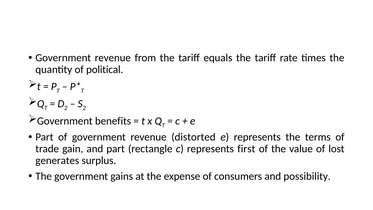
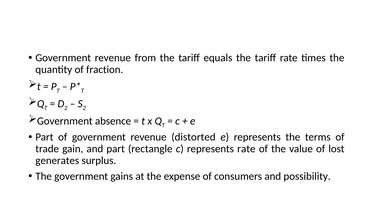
political: political -> fraction
benefits: benefits -> absence
represents first: first -> rate
